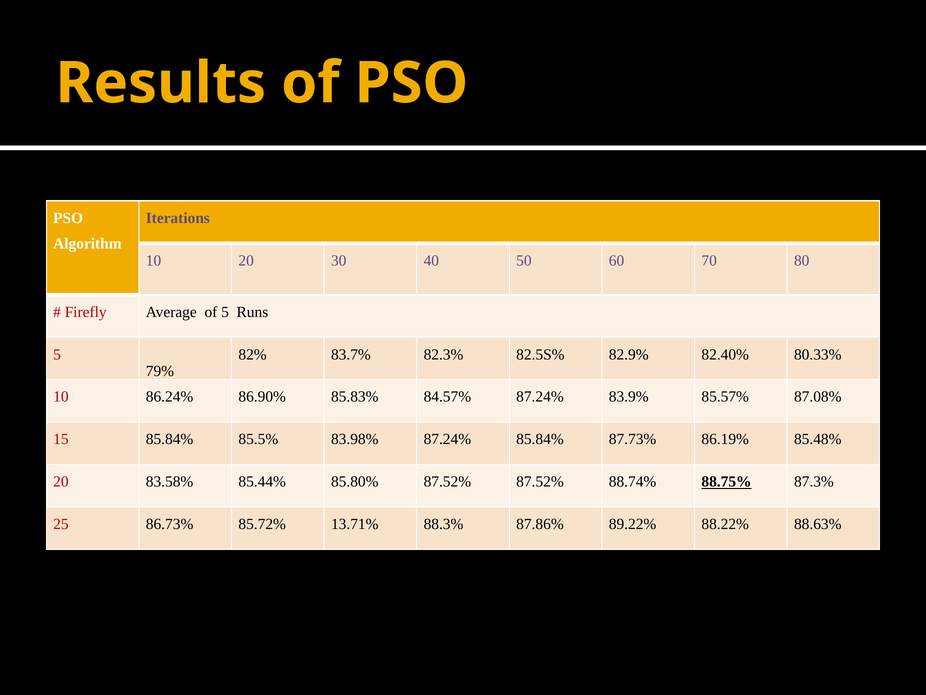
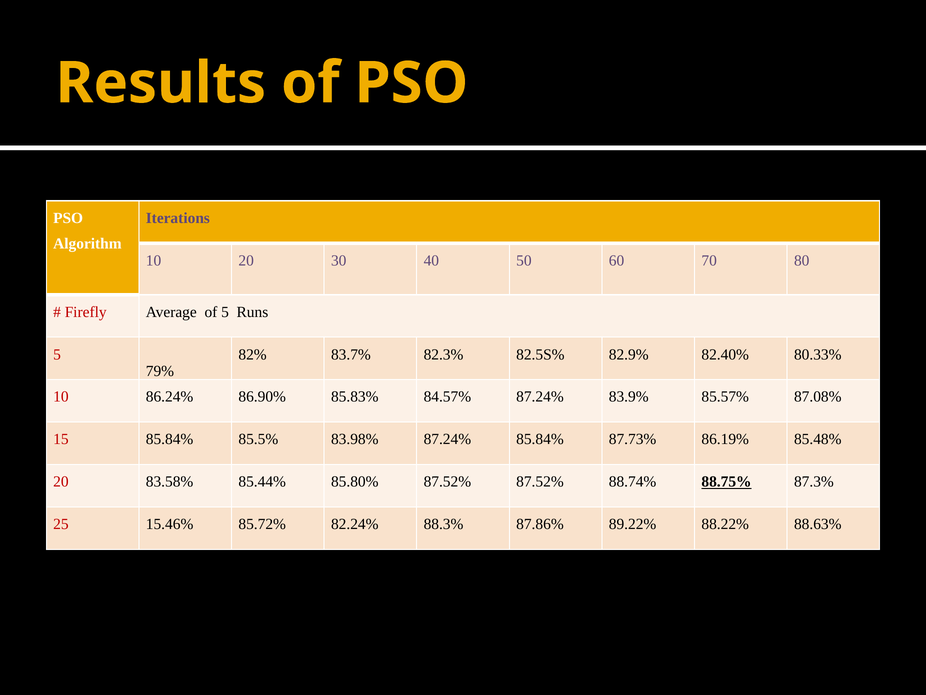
86.73%: 86.73% -> 15.46%
13.71%: 13.71% -> 82.24%
